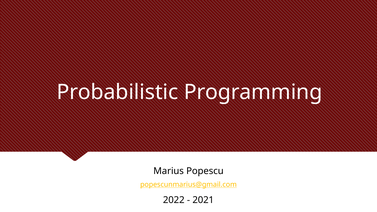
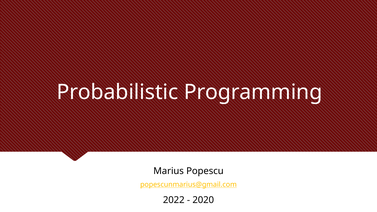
2021: 2021 -> 2020
